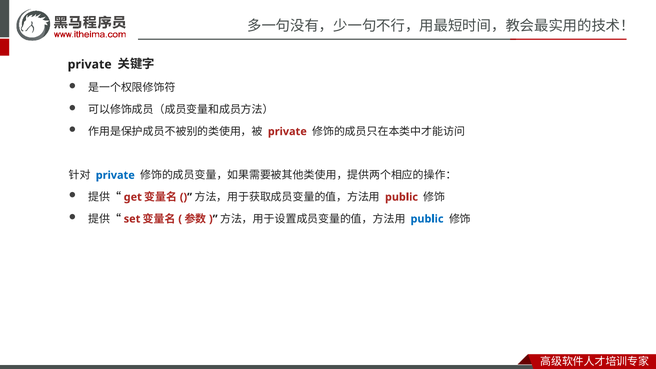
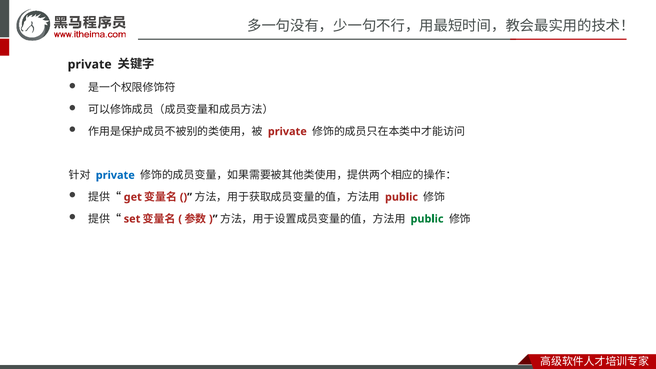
public at (427, 219) colour: blue -> green
